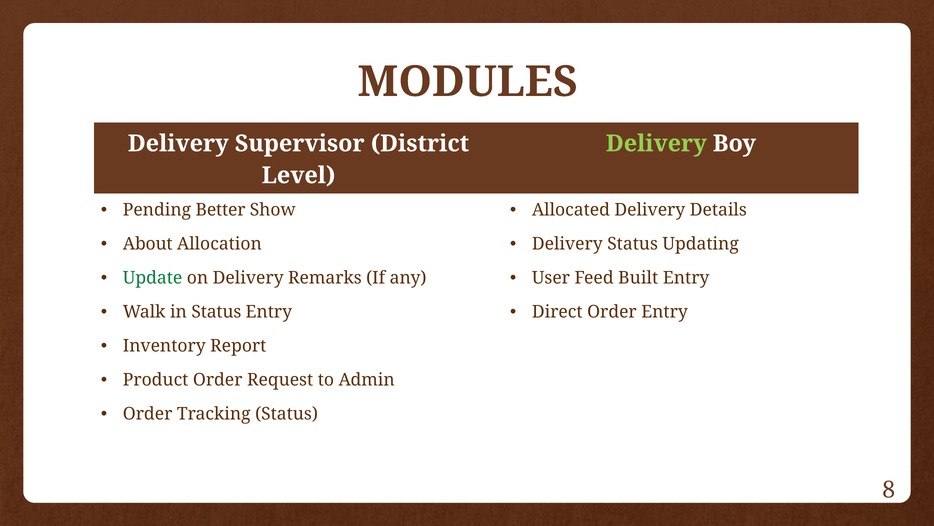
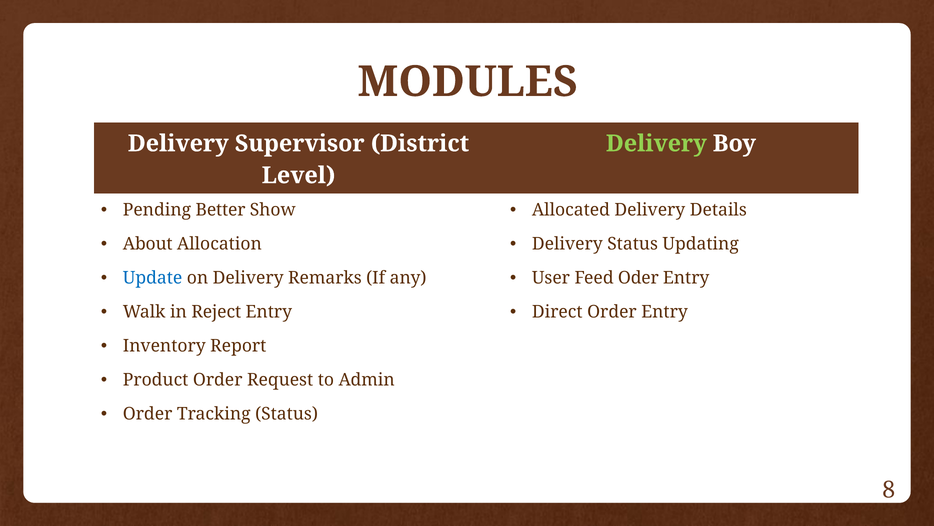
Update colour: green -> blue
Built: Built -> Oder
in Status: Status -> Reject
